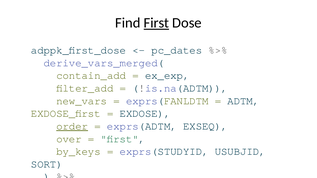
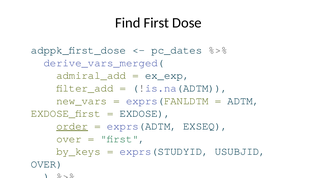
First at (156, 23) underline: present -> none
contain_add: contain_add -> admiral_add
SORT at (47, 164): SORT -> OVER
